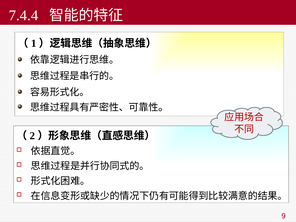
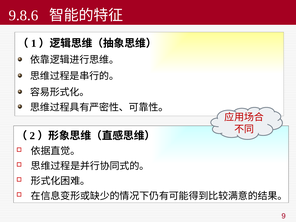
7.4.4: 7.4.4 -> 9.8.6
